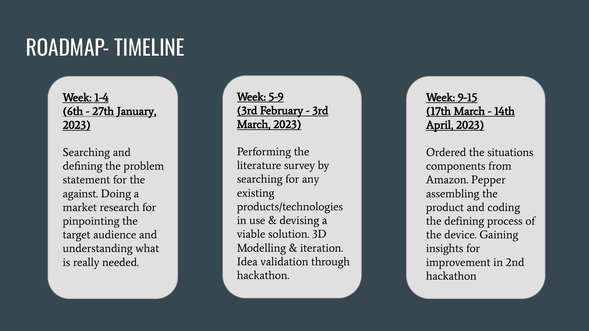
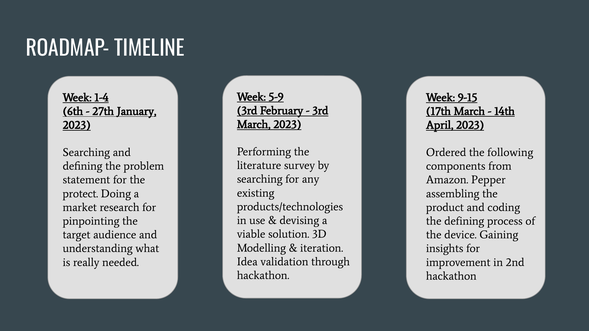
situations: situations -> following
against: against -> protect
